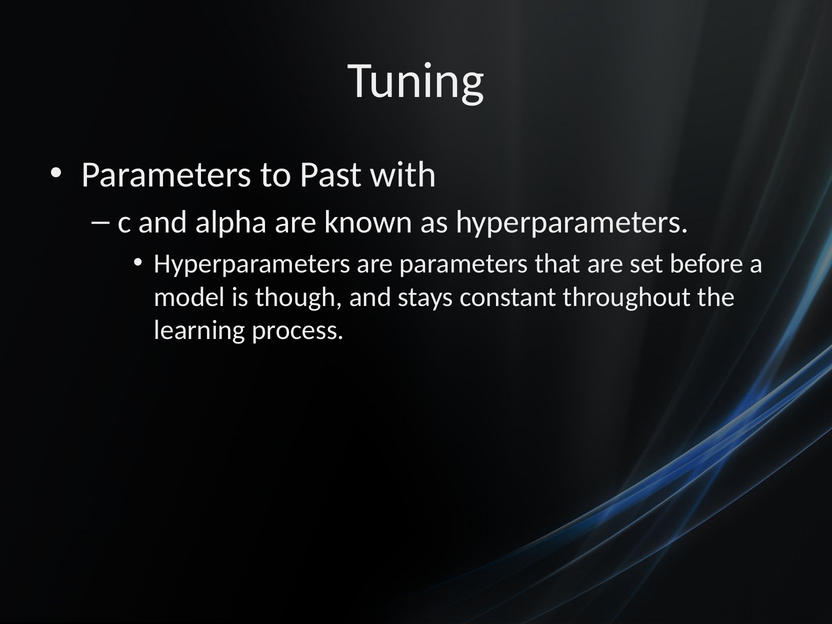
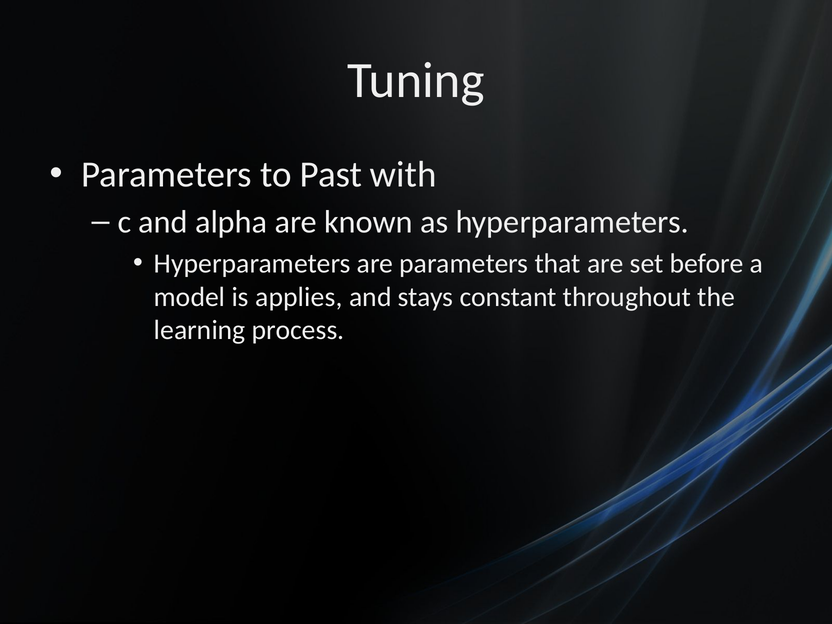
though: though -> applies
